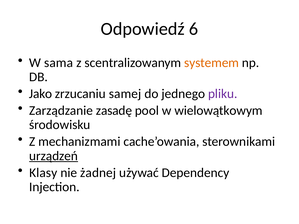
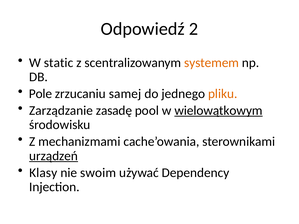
6: 6 -> 2
sama: sama -> static
Jako: Jako -> Pole
pliku colour: purple -> orange
wielowątkowym underline: none -> present
żadnej: żadnej -> swoim
